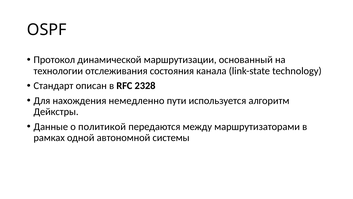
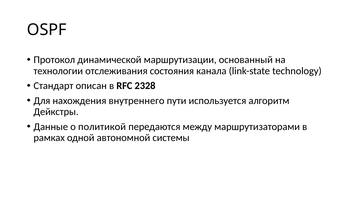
немедленно: немедленно -> внутреннего
